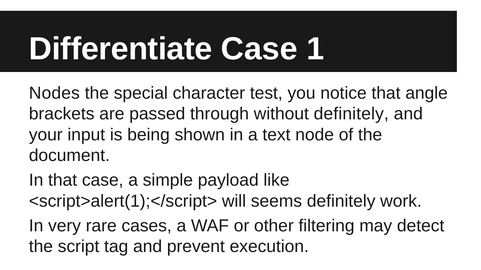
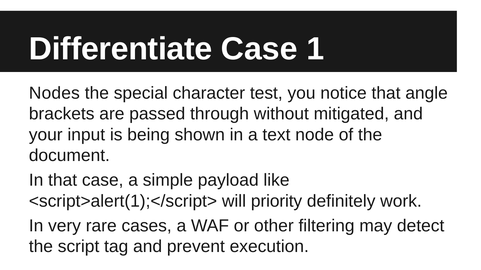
without definitely: definitely -> mitigated
seems: seems -> priority
